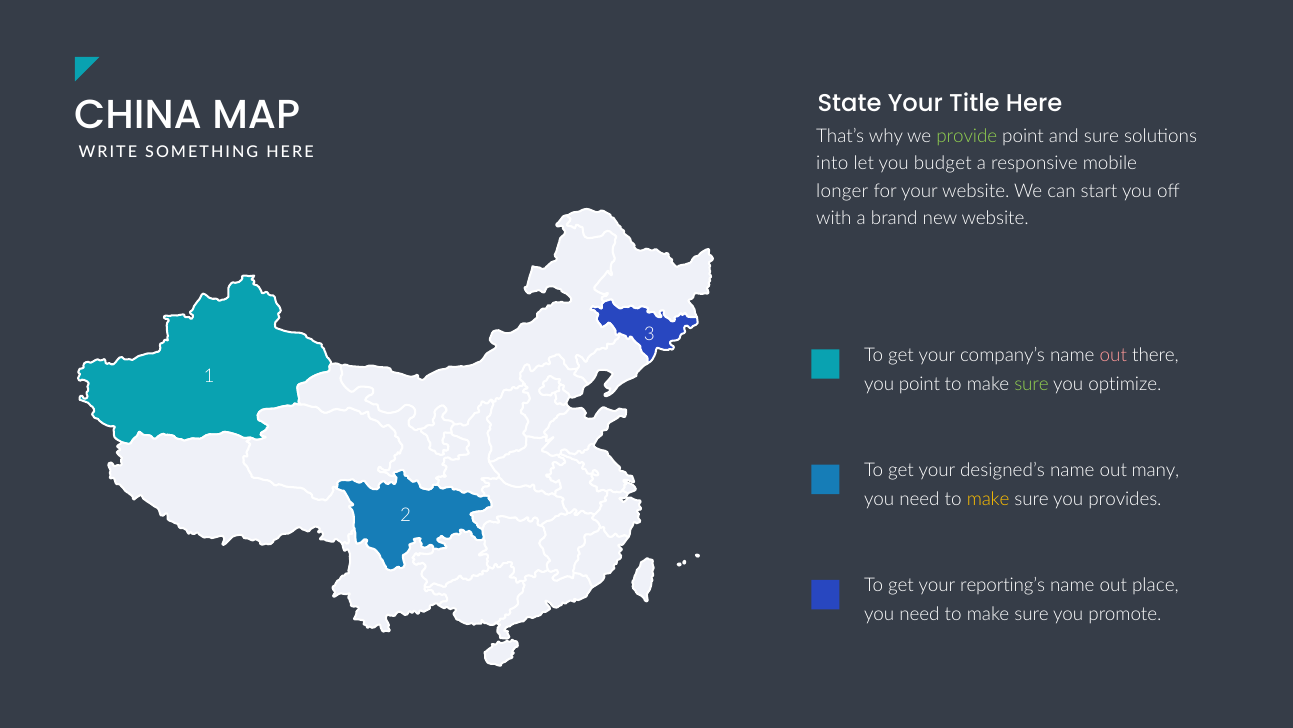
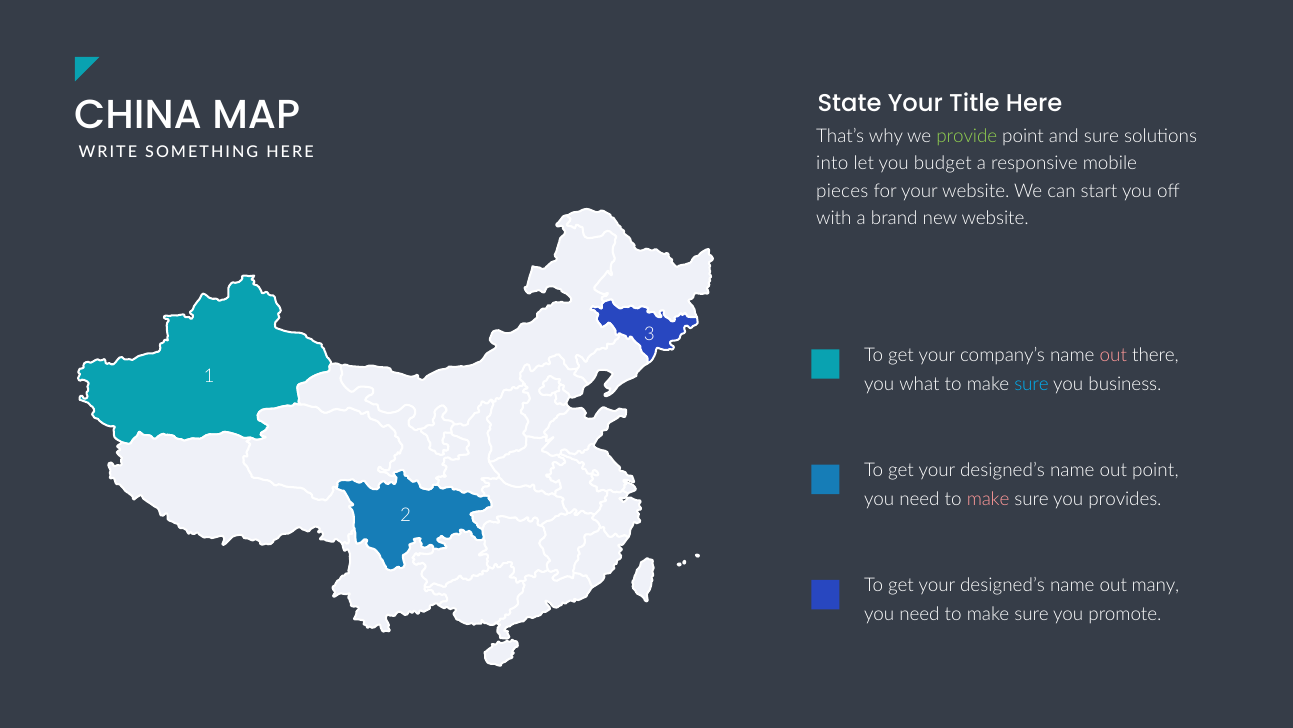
longer: longer -> pieces
you point: point -> what
sure at (1031, 384) colour: light green -> light blue
optimize: optimize -> business
out many: many -> point
make at (988, 499) colour: yellow -> pink
reporting’s at (1003, 585): reporting’s -> designed’s
place: place -> many
